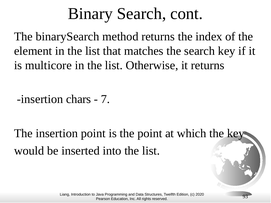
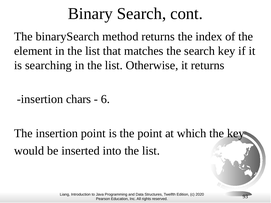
multicore: multicore -> searching
7: 7 -> 6
